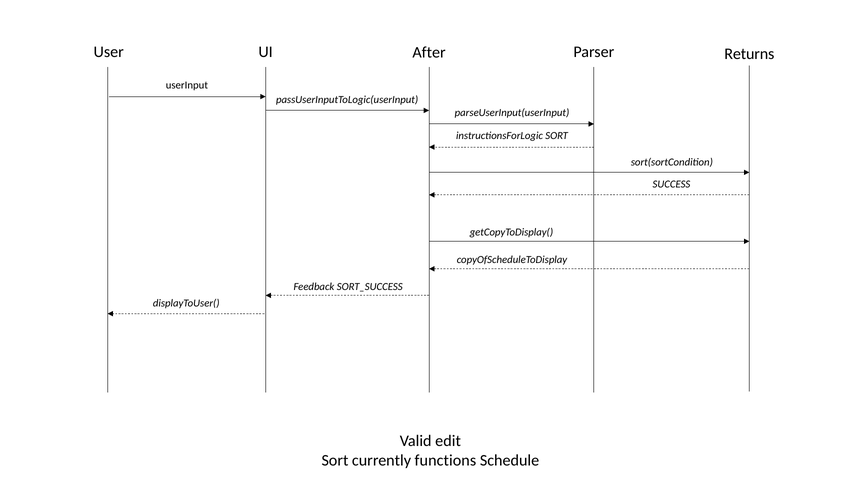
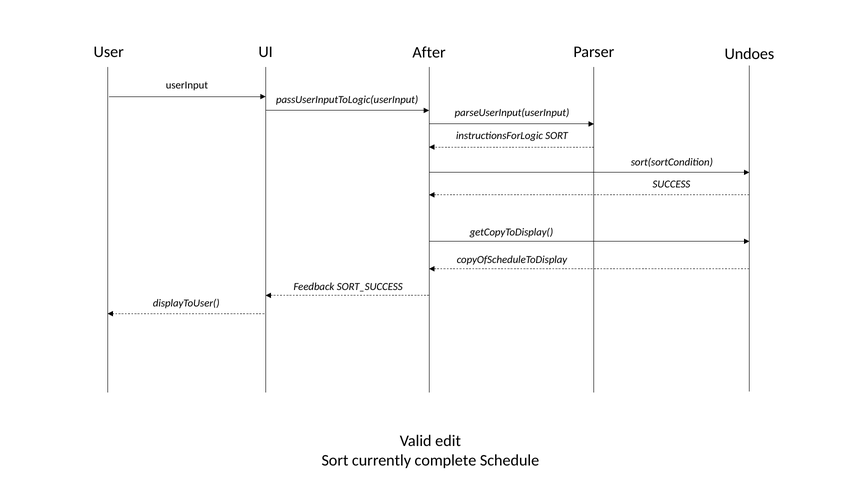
Returns: Returns -> Undoes
functions: functions -> complete
